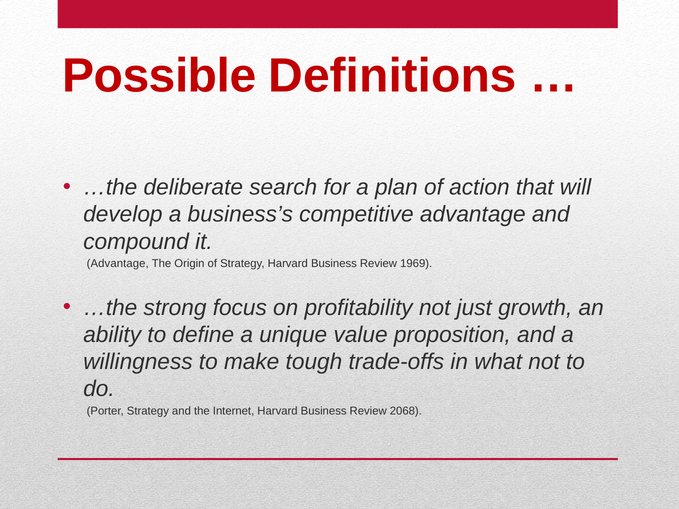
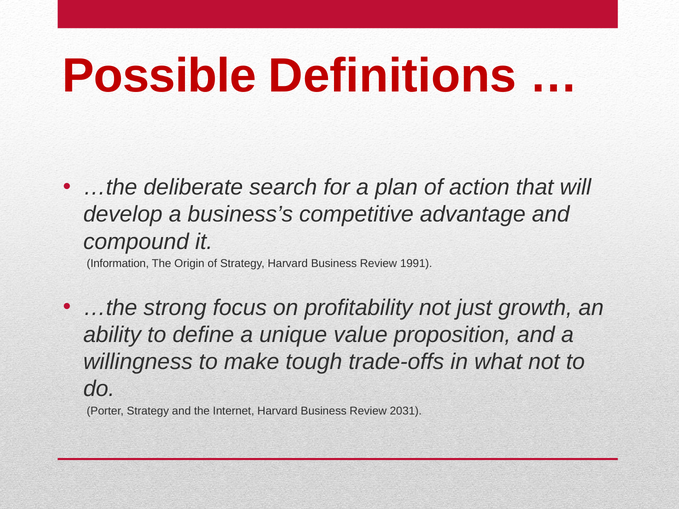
Advantage at (118, 264): Advantage -> Information
1969: 1969 -> 1991
2068: 2068 -> 2031
